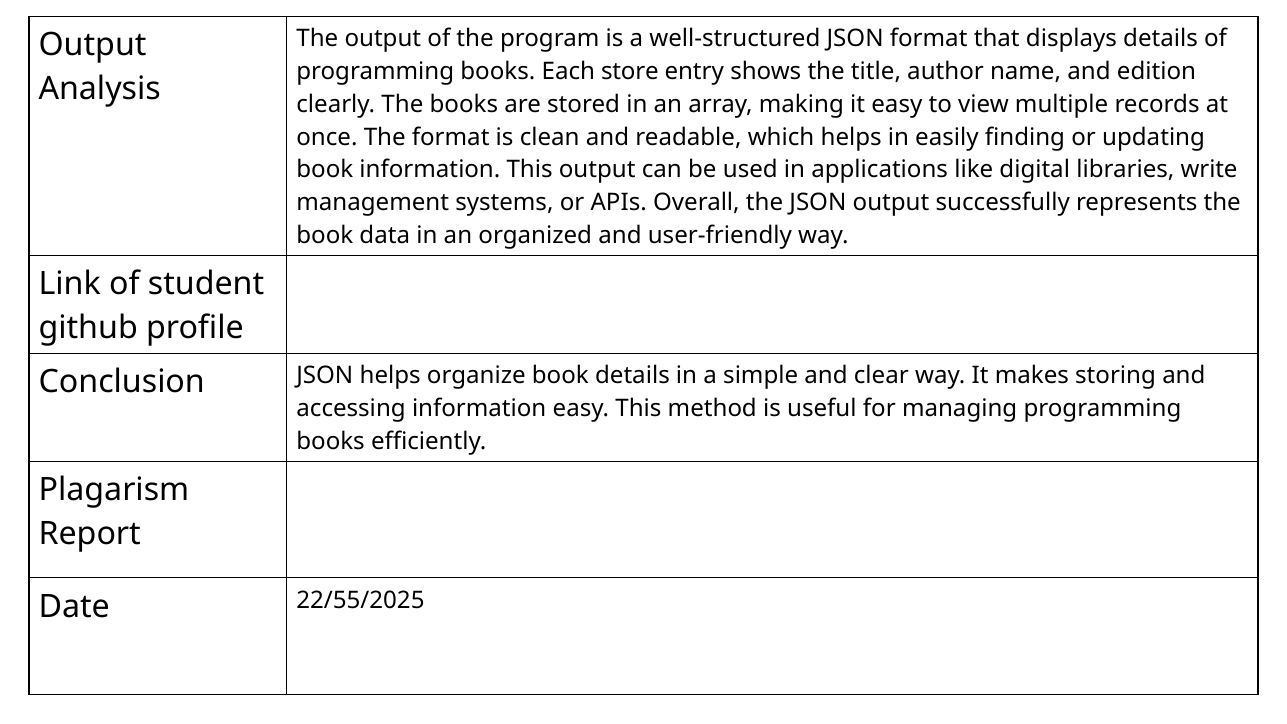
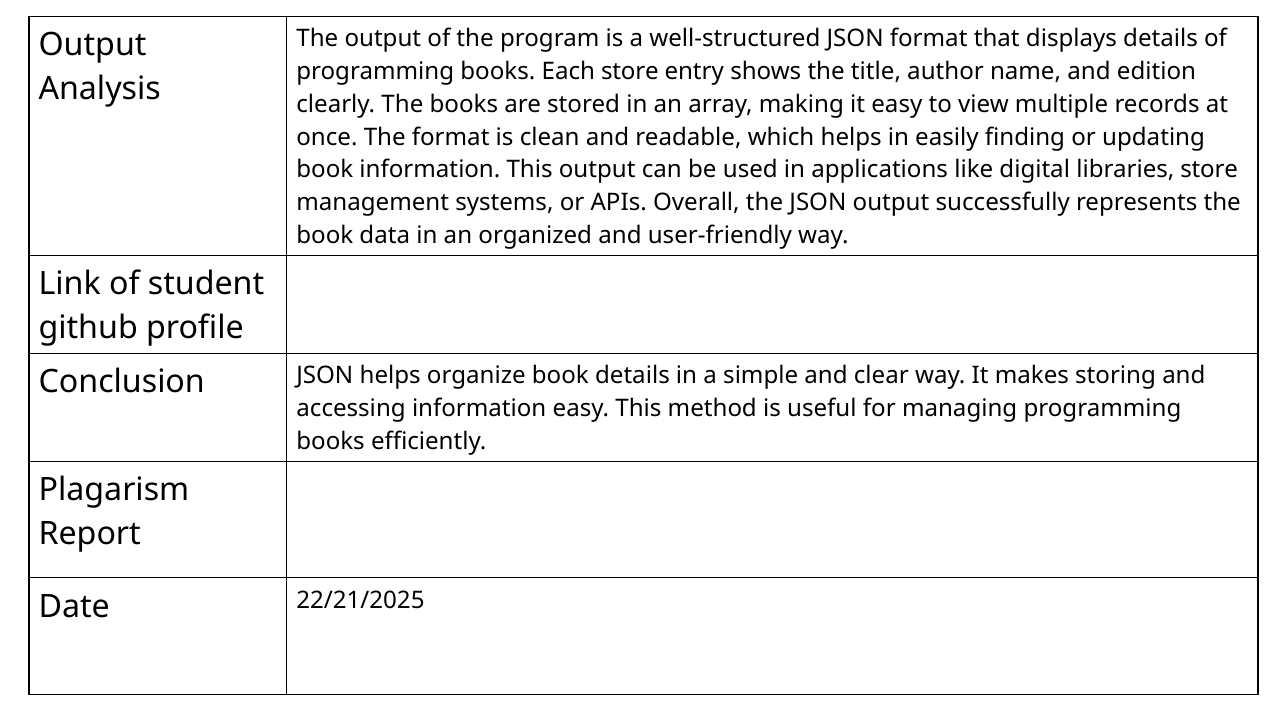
libraries write: write -> store
22/55/2025: 22/55/2025 -> 22/21/2025
